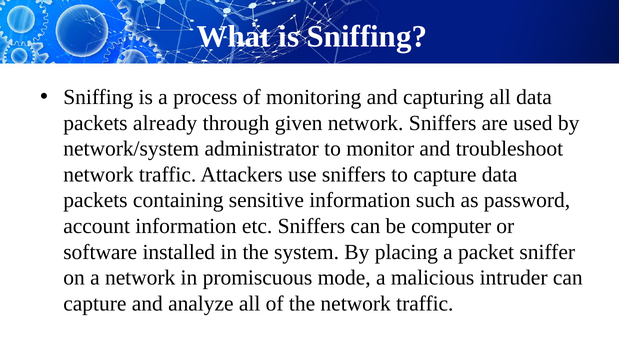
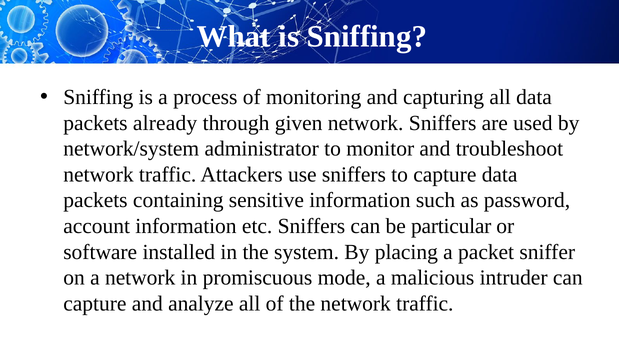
computer: computer -> particular
